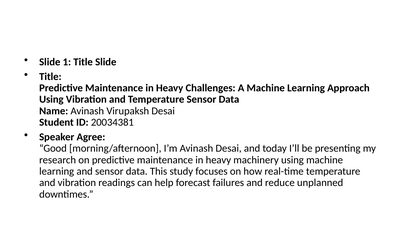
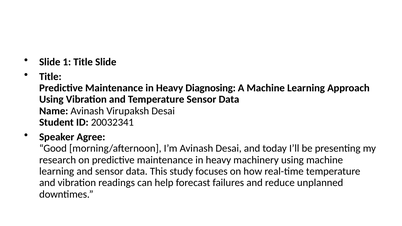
Challenges: Challenges -> Diagnosing
20034381: 20034381 -> 20032341
